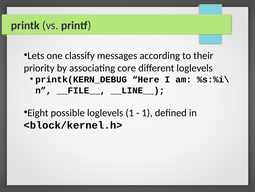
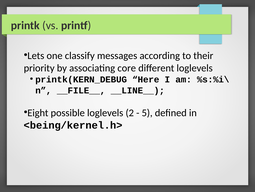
loglevels 1: 1 -> 2
1 at (147, 113): 1 -> 5
<block/kernel.h>: <block/kernel.h> -> <being/kernel.h>
